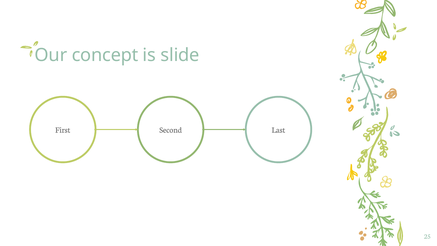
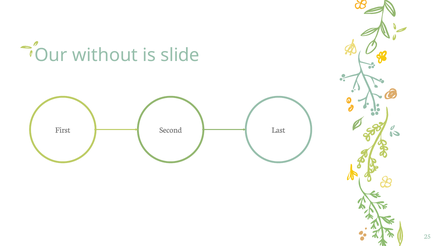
concept: concept -> without
